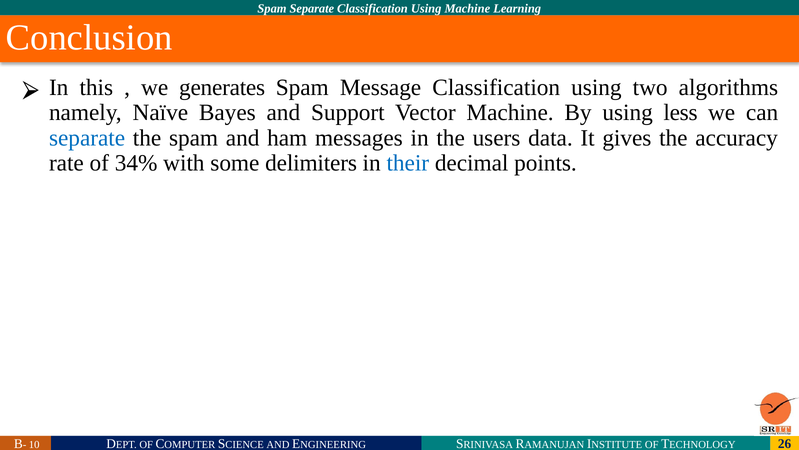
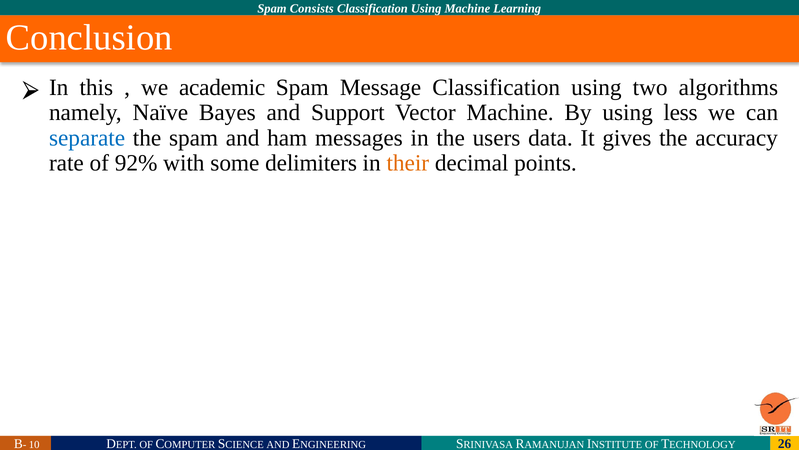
Spam Separate: Separate -> Consists
generates: generates -> academic
34%: 34% -> 92%
their colour: blue -> orange
